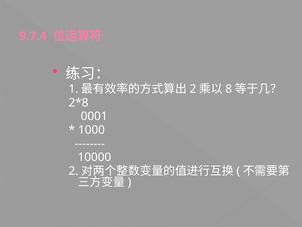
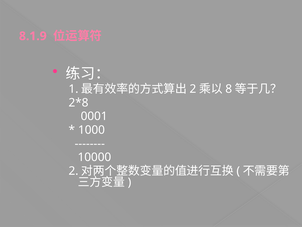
9.7.4: 9.7.4 -> 8.1.9
